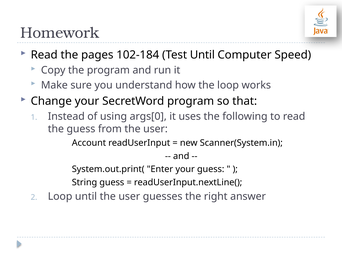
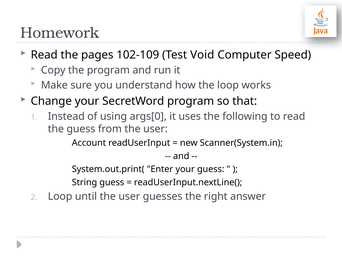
102-184: 102-184 -> 102-109
Test Until: Until -> Void
